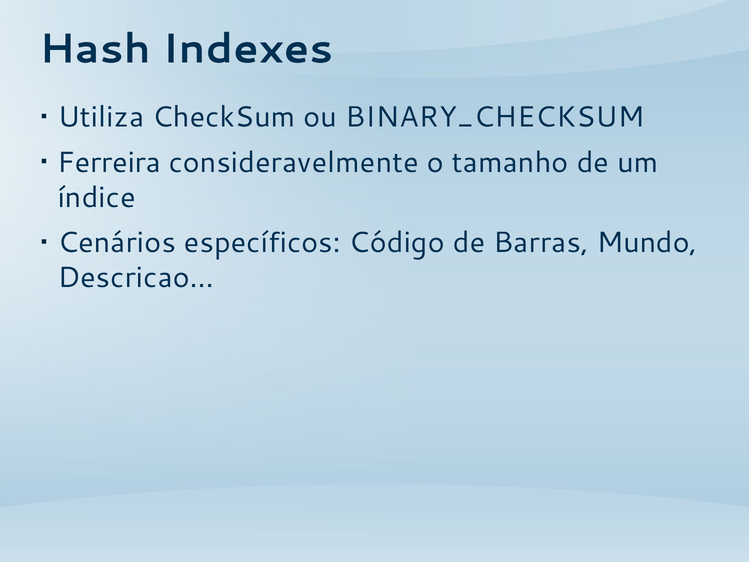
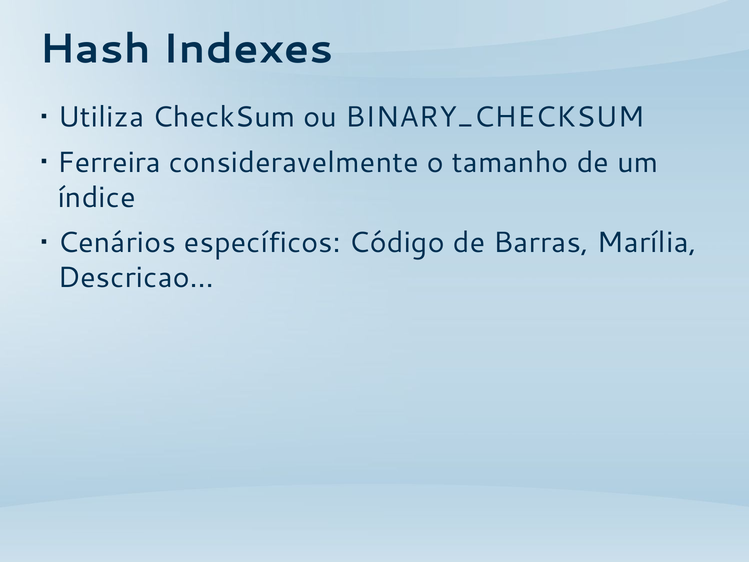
Mundo: Mundo -> Marília
